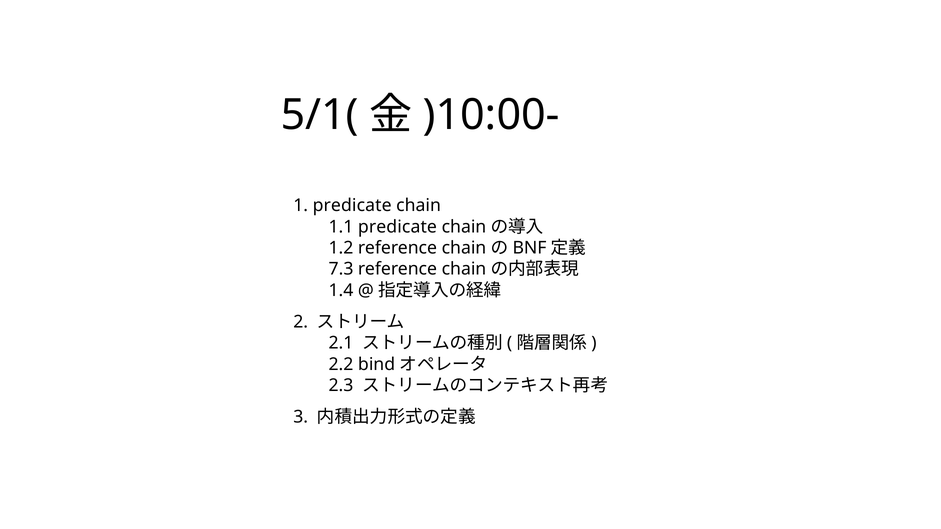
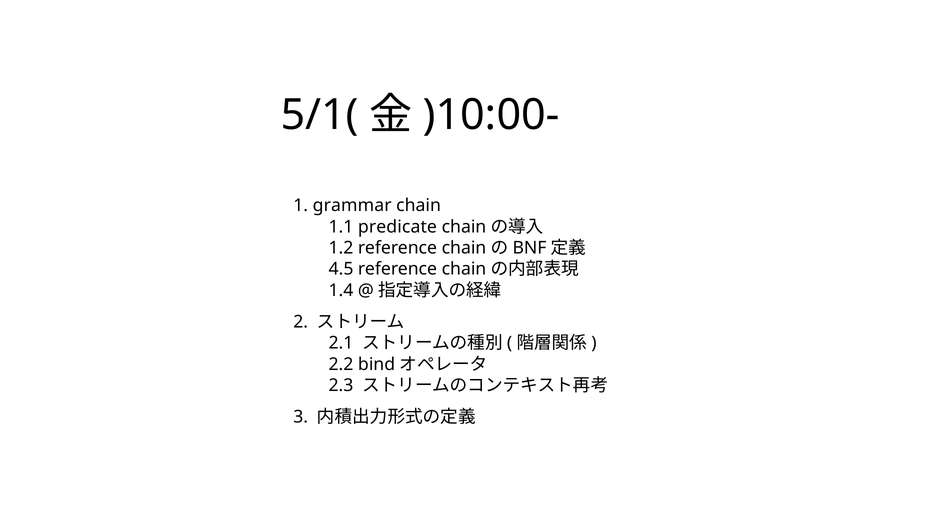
1 predicate: predicate -> grammar
7.3: 7.3 -> 4.5
